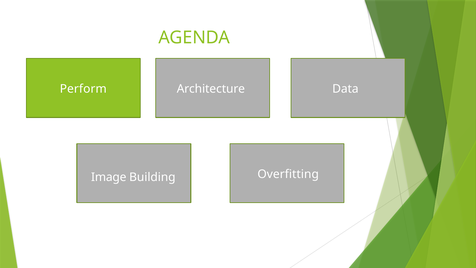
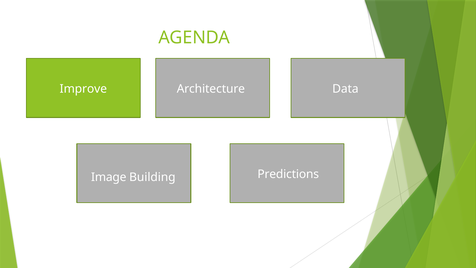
Perform: Perform -> Improve
Overfitting: Overfitting -> Predictions
